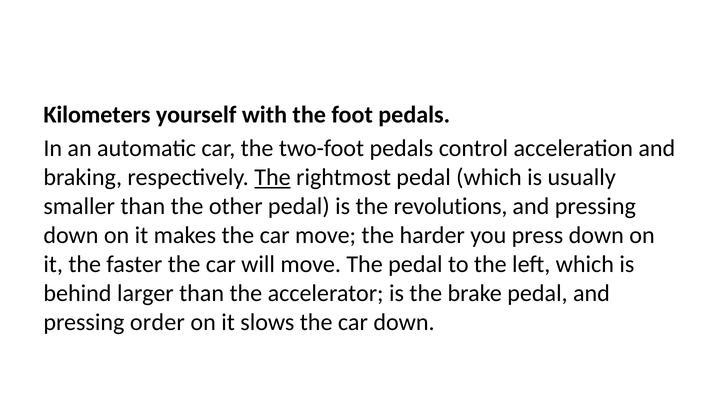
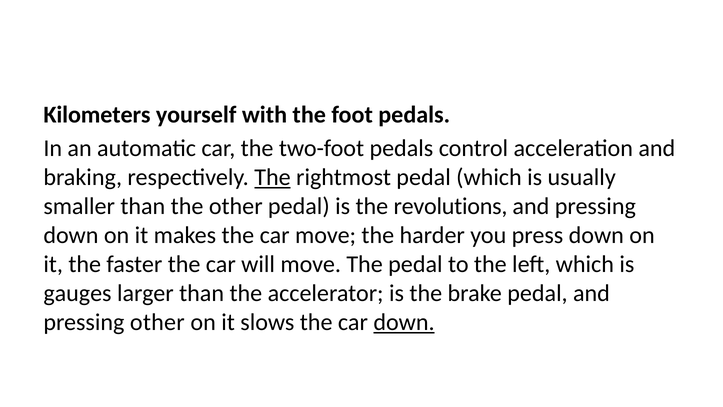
behind: behind -> gauges
pressing order: order -> other
down at (404, 322) underline: none -> present
